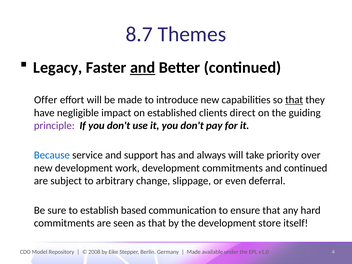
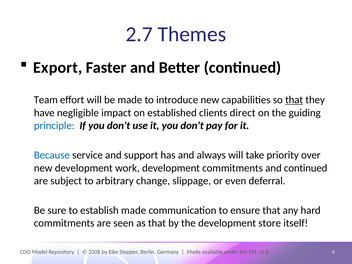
8.7: 8.7 -> 2.7
Legacy: Legacy -> Export
and at (143, 68) underline: present -> none
Offer: Offer -> Team
principle colour: purple -> blue
establish based: based -> made
